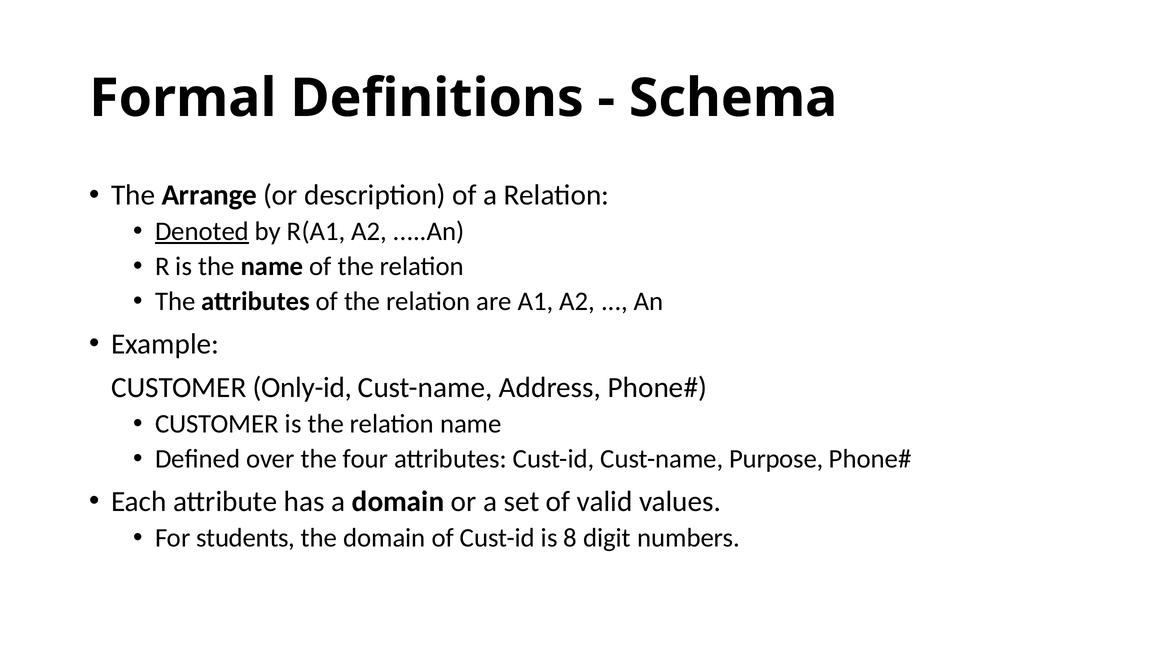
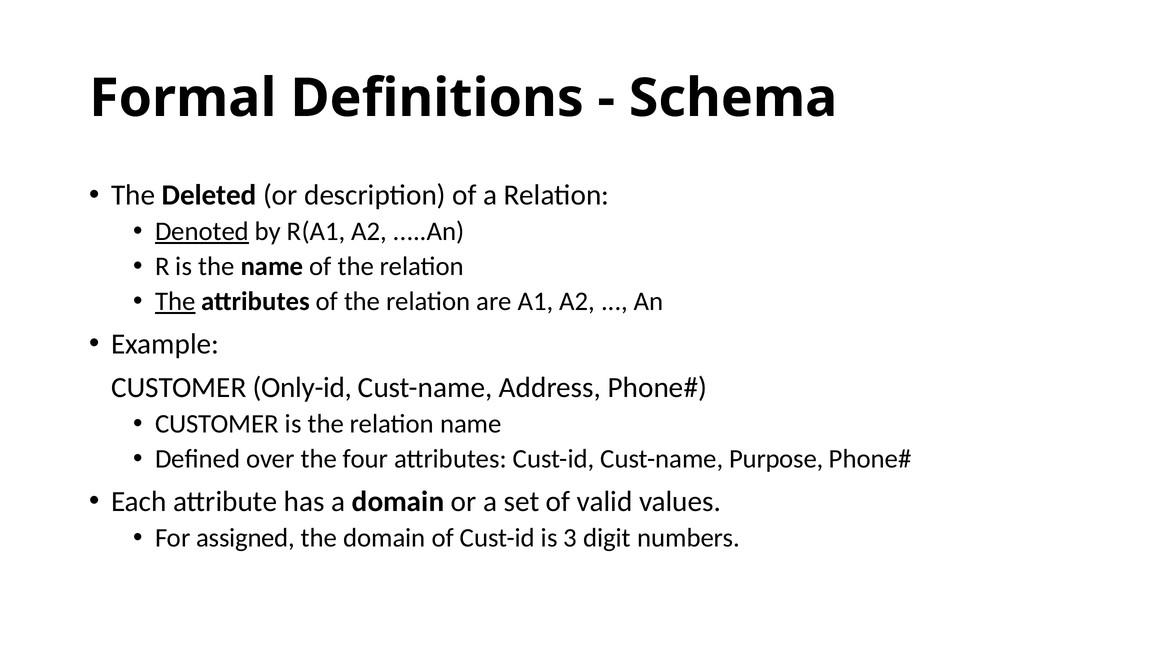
Arrange: Arrange -> Deleted
The at (175, 302) underline: none -> present
students: students -> assigned
8: 8 -> 3
